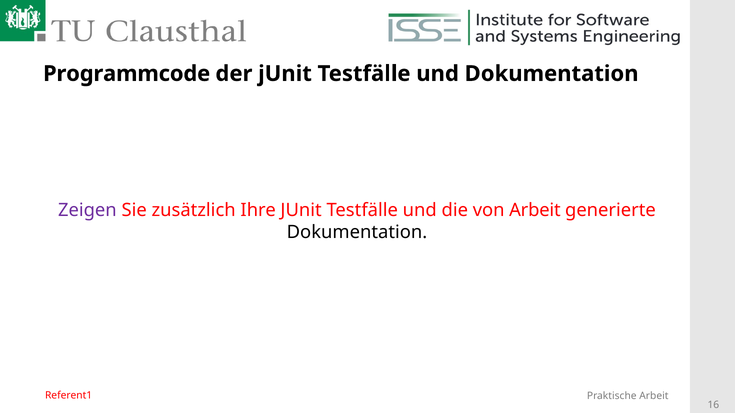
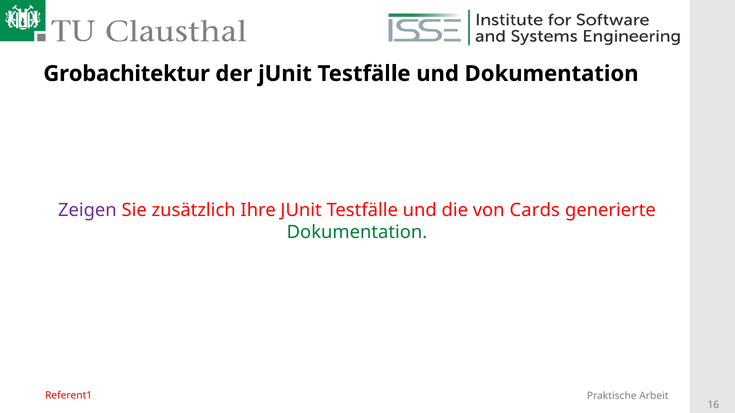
Programmcode: Programmcode -> Grobachitektur
von Arbeit: Arbeit -> Cards
Dokumentation at (357, 233) colour: black -> green
